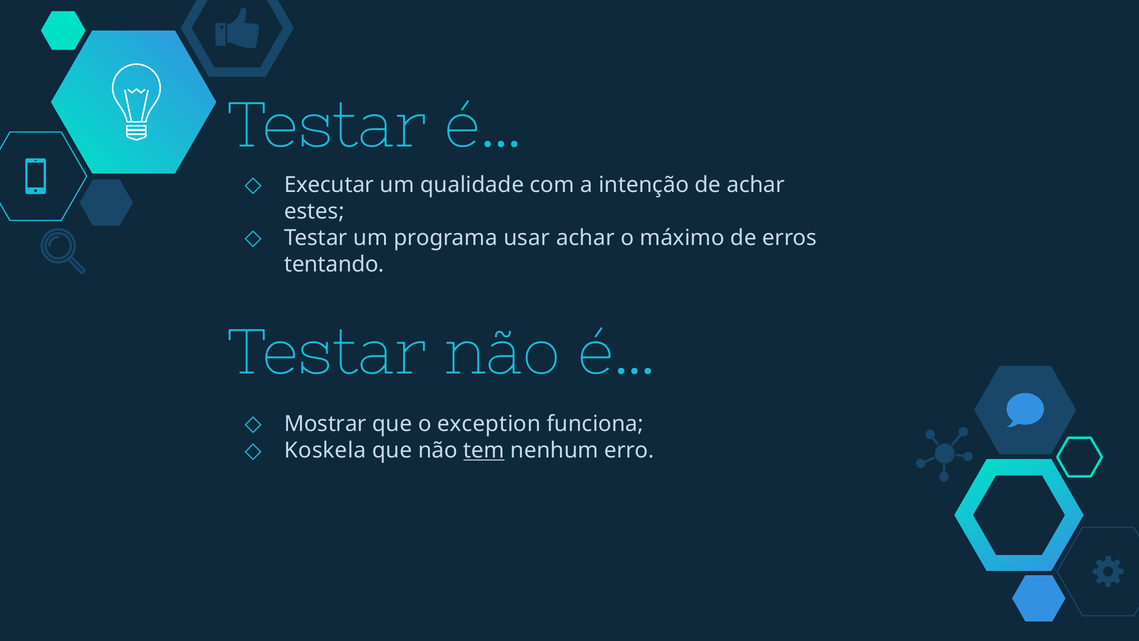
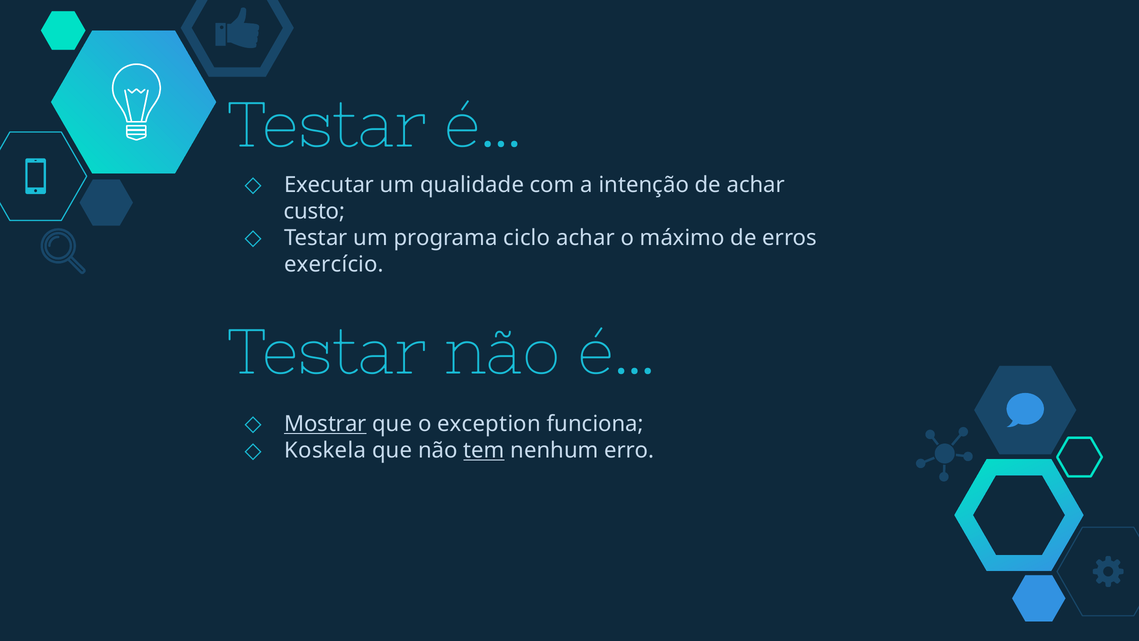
estes: estes -> custo
usar: usar -> ciclo
tentando: tentando -> exercício
Mostrar underline: none -> present
